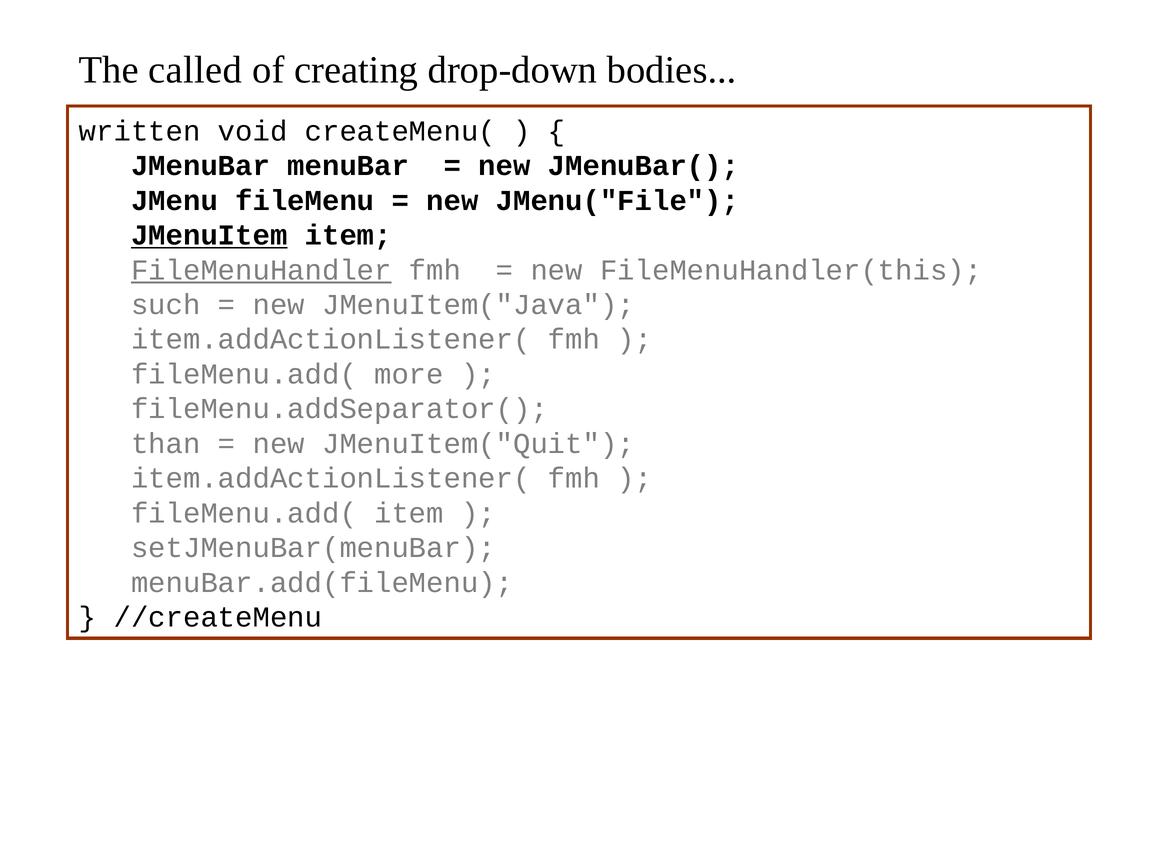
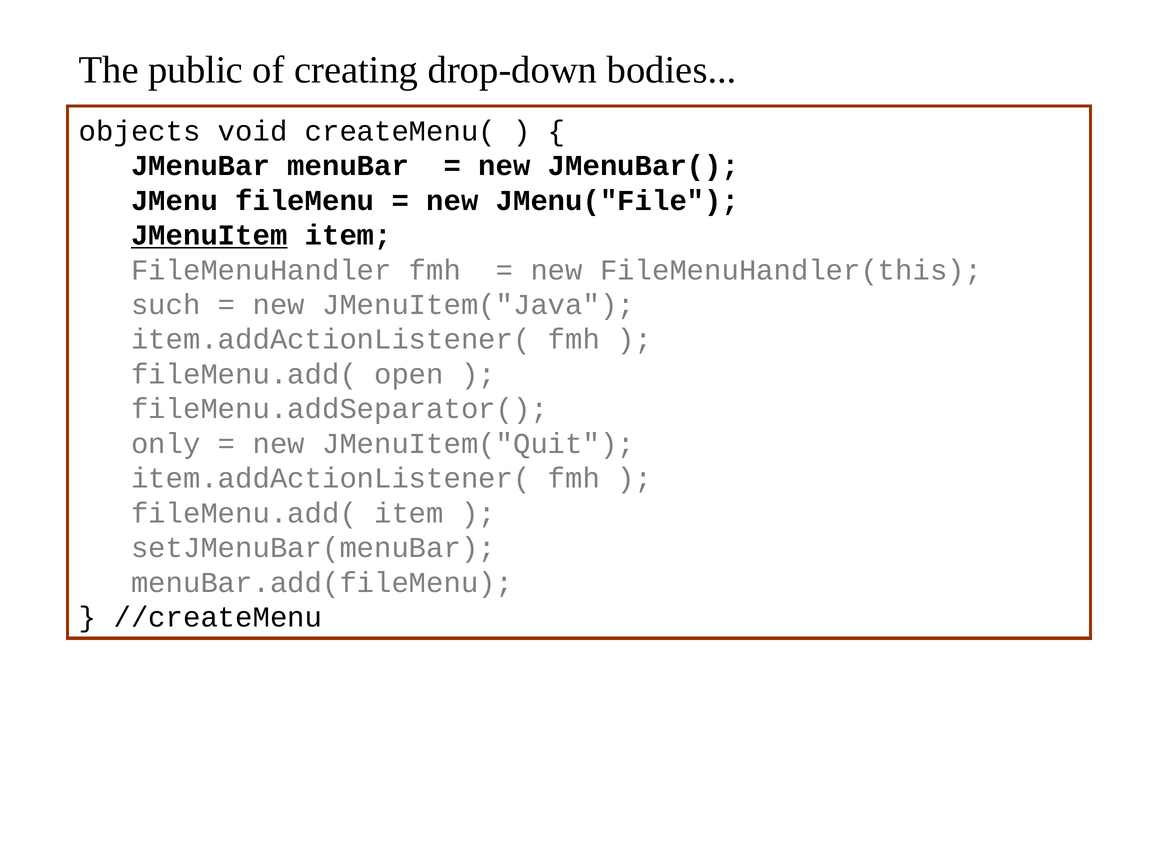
called: called -> public
written: written -> objects
FileMenuHandler underline: present -> none
more: more -> open
than: than -> only
